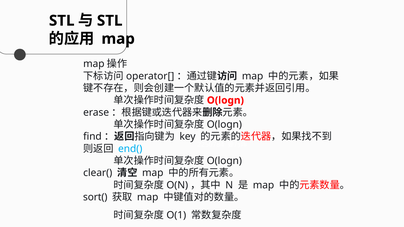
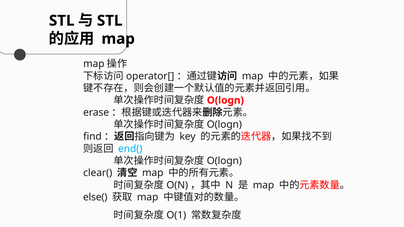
sort(: sort( -> else(
